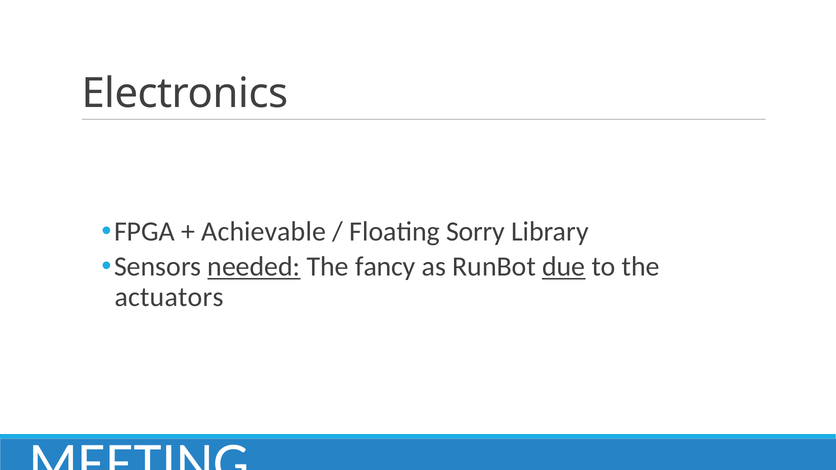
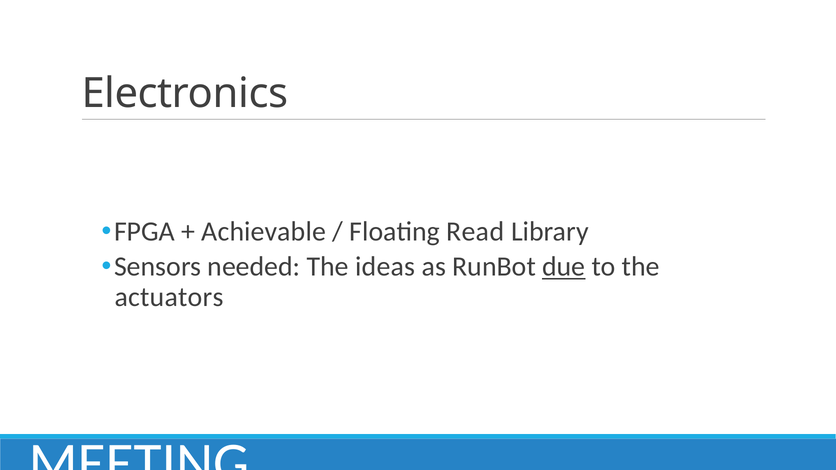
Sorry: Sorry -> Read
needed underline: present -> none
fancy: fancy -> ideas
